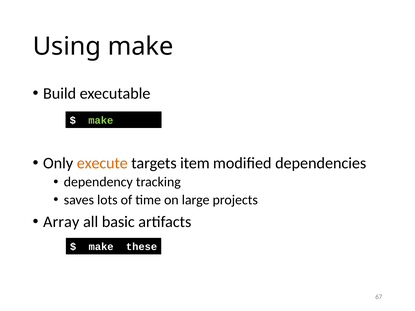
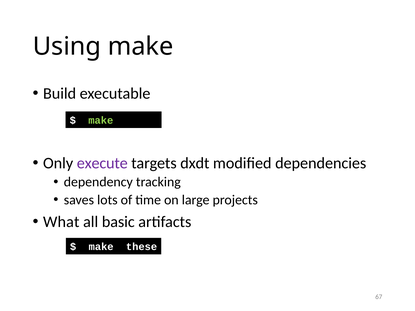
execute colour: orange -> purple
item: item -> dxdt
Array: Array -> What
